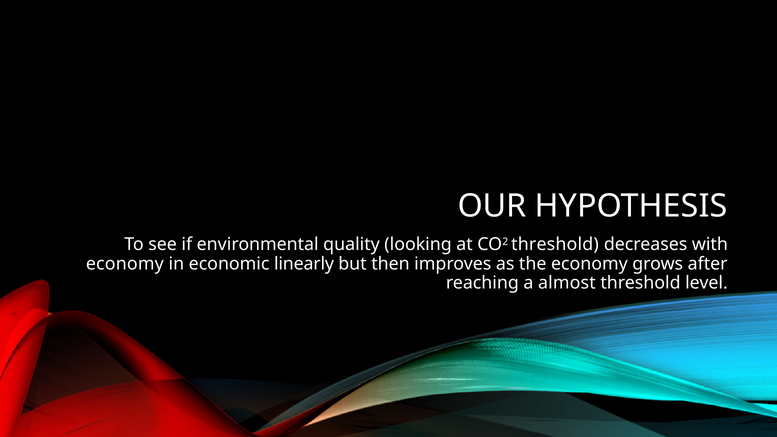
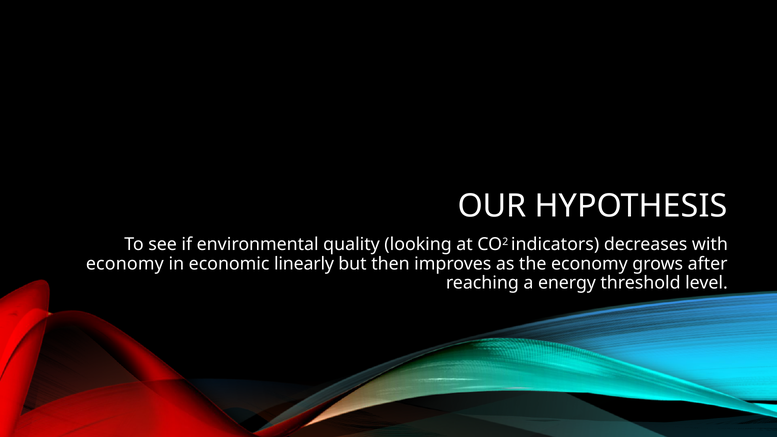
CO2 threshold: threshold -> indicators
almost: almost -> energy
